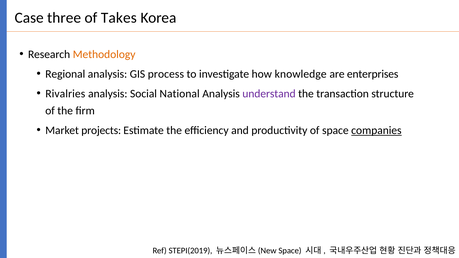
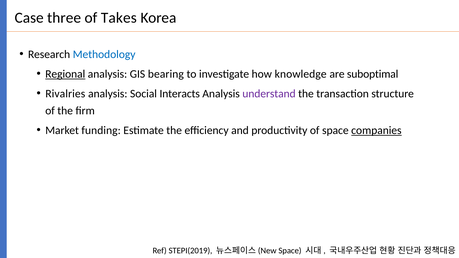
Methodology colour: orange -> blue
Regional underline: none -> present
process: process -> bearing
enterprises: enterprises -> suboptimal
National: National -> Interacts
projects: projects -> funding
